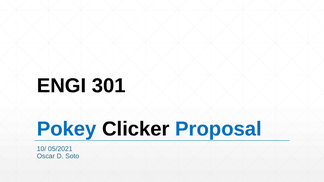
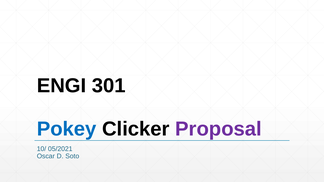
Proposal colour: blue -> purple
